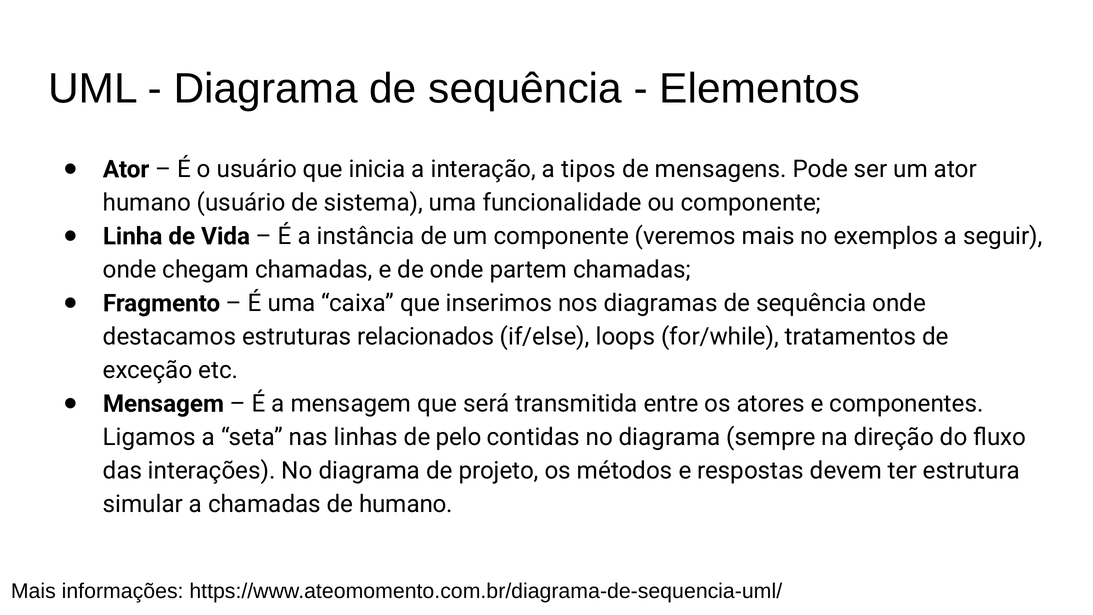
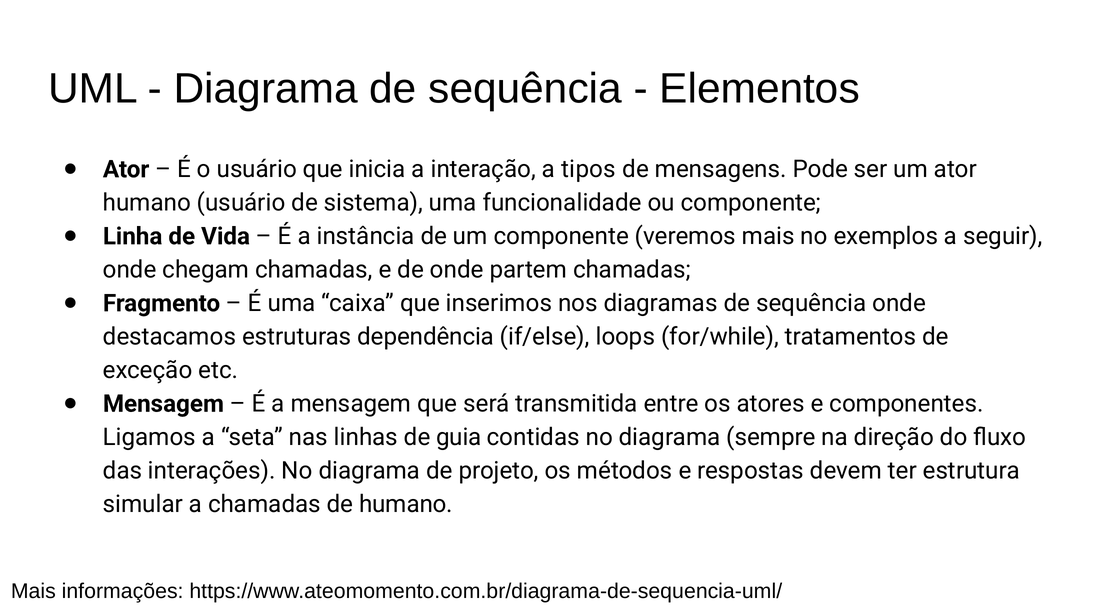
relacionados: relacionados -> dependência
pelo: pelo -> guia
